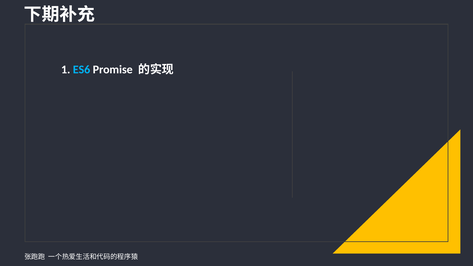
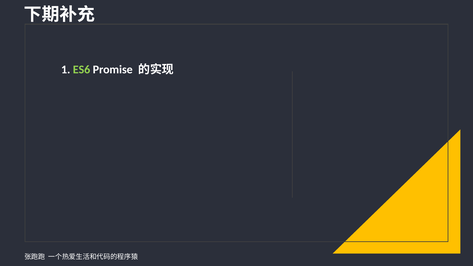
ES6 colour: light blue -> light green
